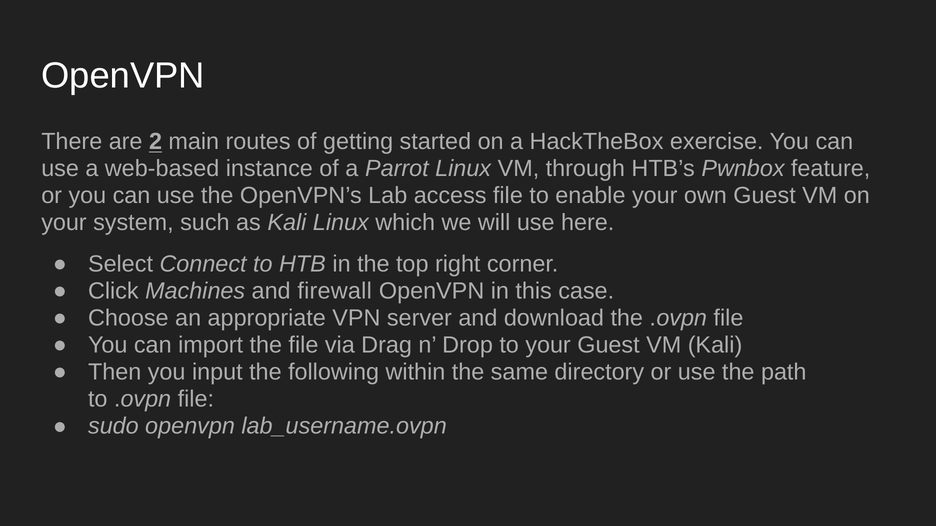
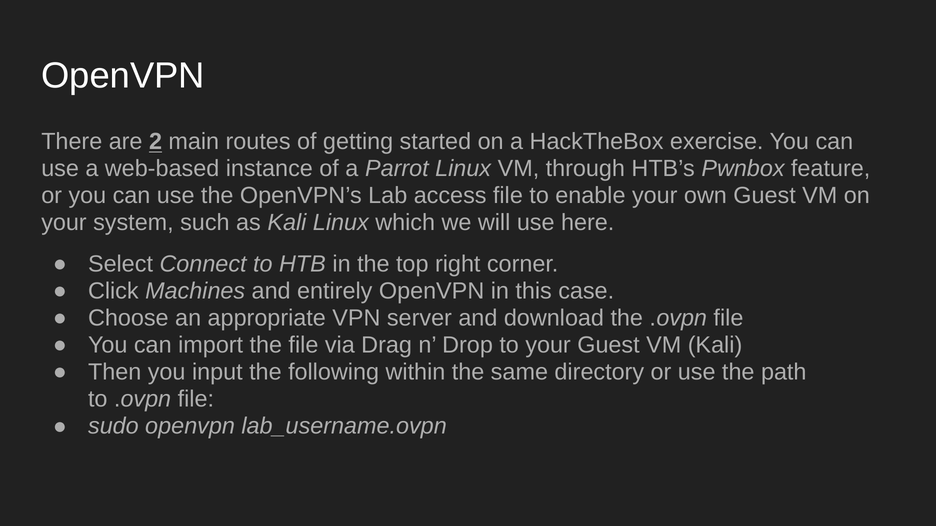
firewall: firewall -> entirely
